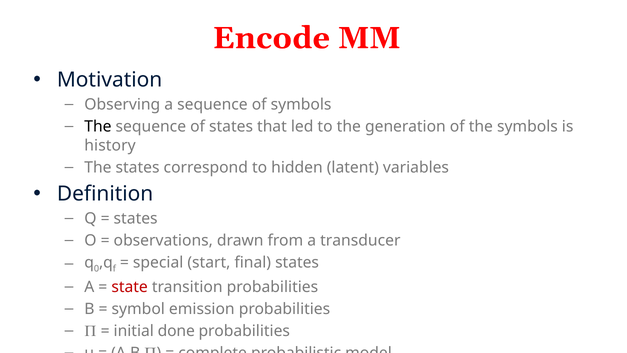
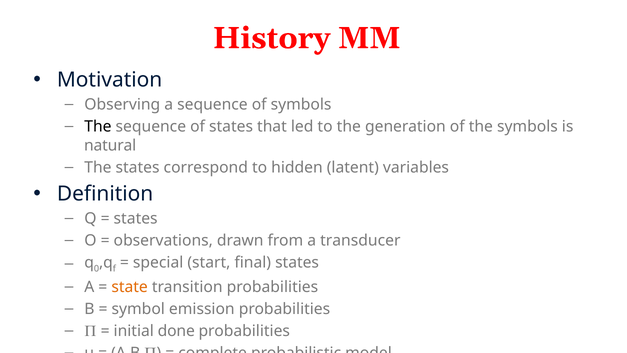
Encode: Encode -> History
history: history -> natural
state colour: red -> orange
